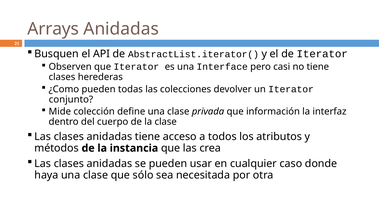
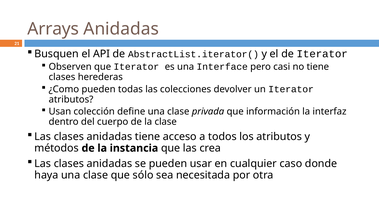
conjunto at (71, 100): conjunto -> atributos
Mide: Mide -> Usan
